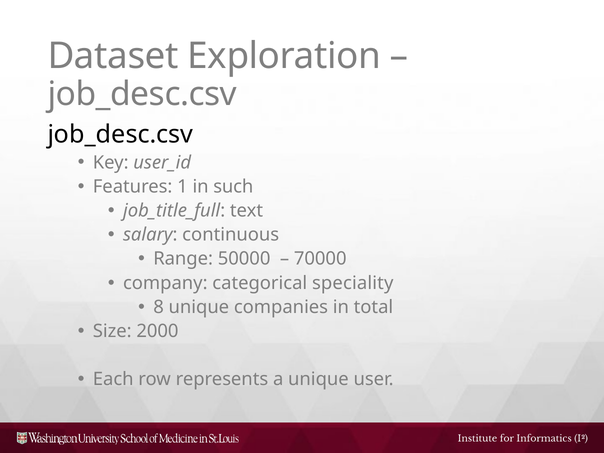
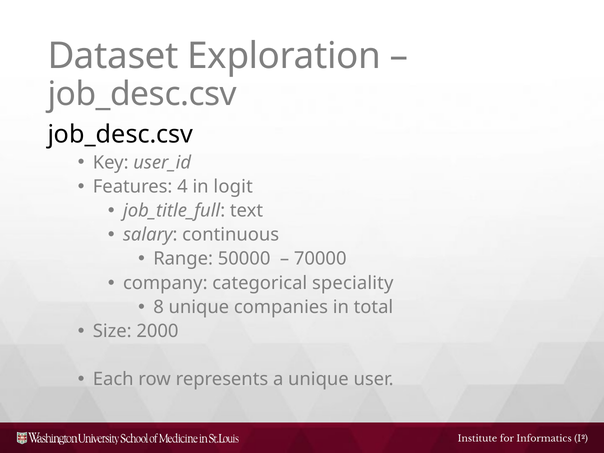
1: 1 -> 4
such: such -> logit
